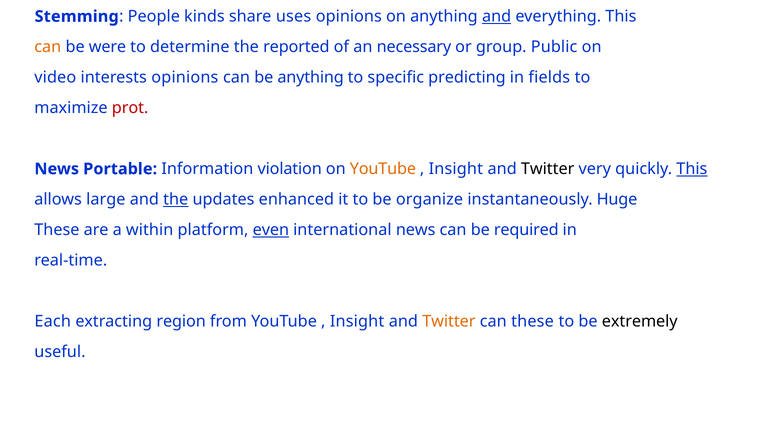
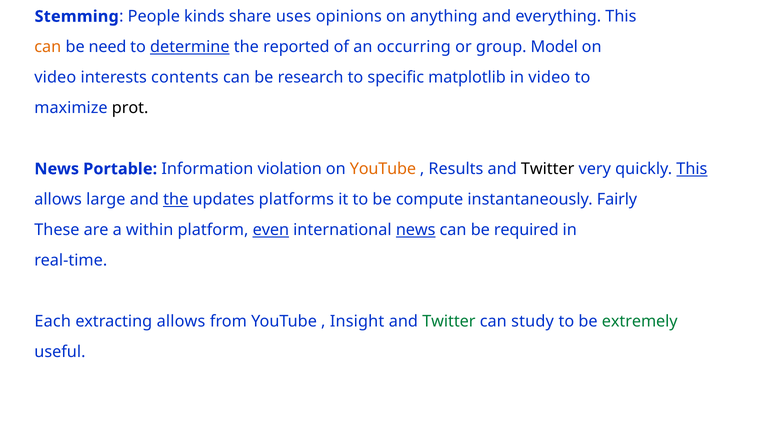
and at (497, 16) underline: present -> none
were: were -> need
determine underline: none -> present
necessary: necessary -> occurring
Public: Public -> Model
interests opinions: opinions -> contents
be anything: anything -> research
predicting: predicting -> matplotlib
in fields: fields -> video
prot colour: red -> black
Insight at (456, 169): Insight -> Results
enhanced: enhanced -> platforms
organize: organize -> compute
Huge: Huge -> Fairly
news at (416, 230) underline: none -> present
extracting region: region -> allows
Twitter at (449, 321) colour: orange -> green
can these: these -> study
extremely colour: black -> green
